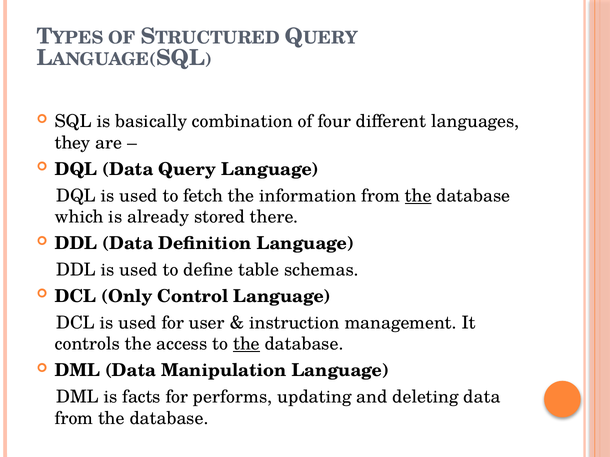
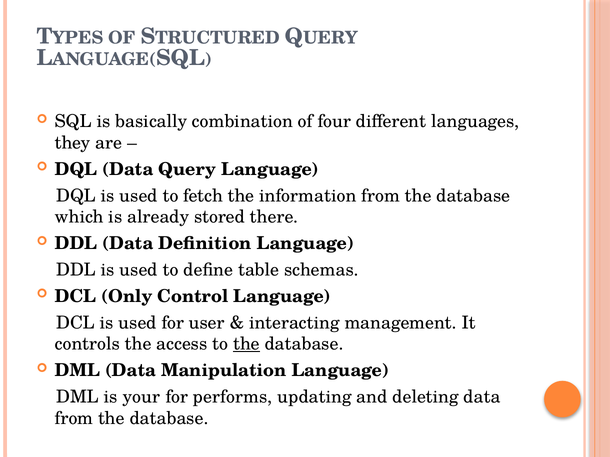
the at (418, 196) underline: present -> none
instruction: instruction -> interacting
facts: facts -> your
